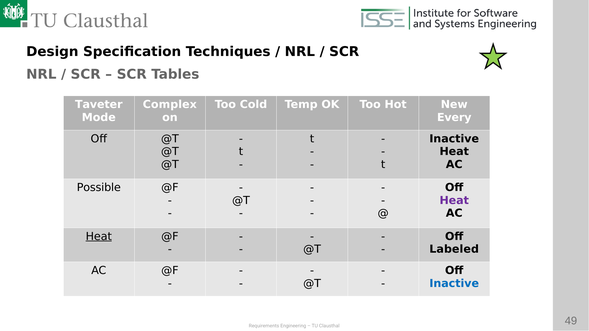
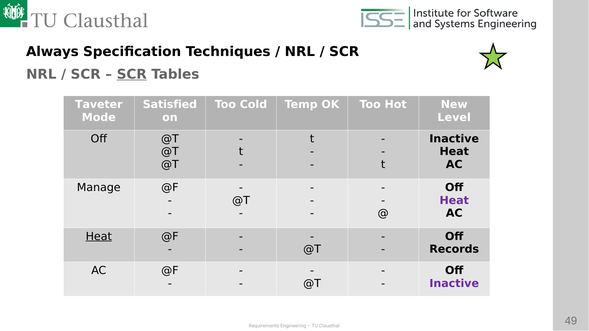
Design: Design -> Always
SCR at (132, 74) underline: none -> present
Complex: Complex -> Satisfied
Every: Every -> Level
Possible: Possible -> Manage
Labeled: Labeled -> Records
Inactive at (454, 284) colour: blue -> purple
